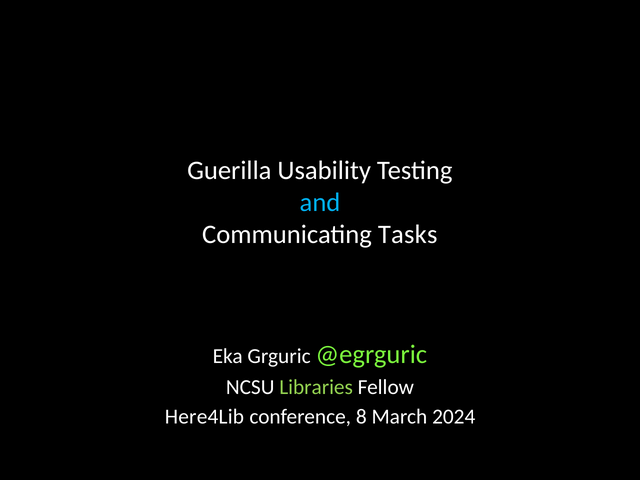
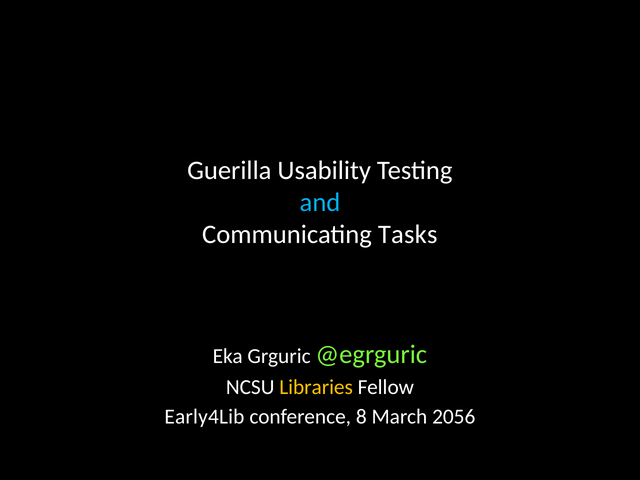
Libraries colour: light green -> yellow
Here4Lib: Here4Lib -> Early4Lib
2024: 2024 -> 2056
